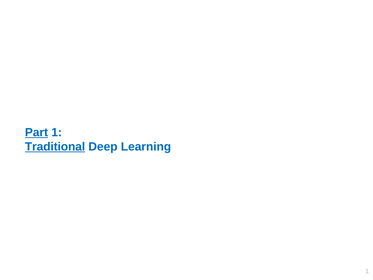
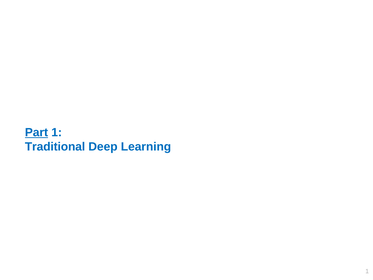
Traditional underline: present -> none
